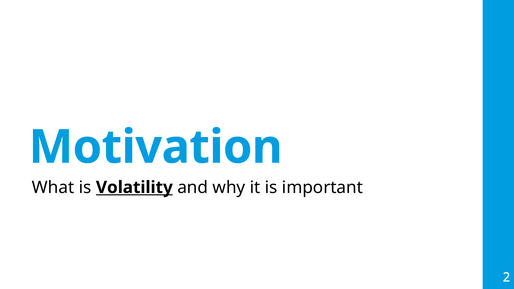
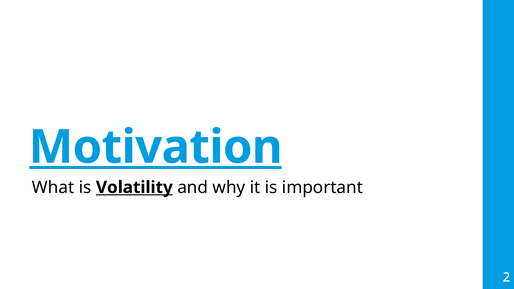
Motivation underline: none -> present
